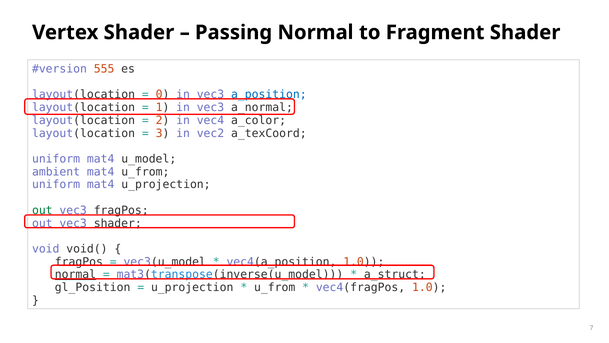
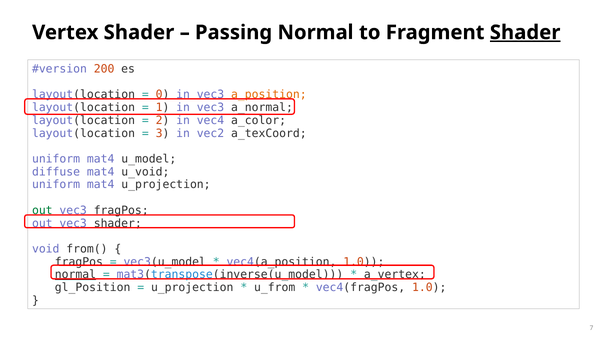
Shader at (525, 32) underline: none -> present
555: 555 -> 200
a_position colour: blue -> orange
ambient: ambient -> diffuse
mat4 u_from: u_from -> u_void
void(: void( -> from(
a_struct: a_struct -> a_vertex
